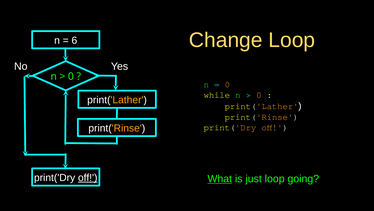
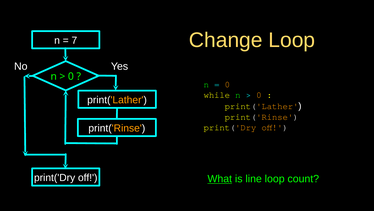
6: 6 -> 7
off at (88, 177) underline: present -> none
just: just -> line
going: going -> count
